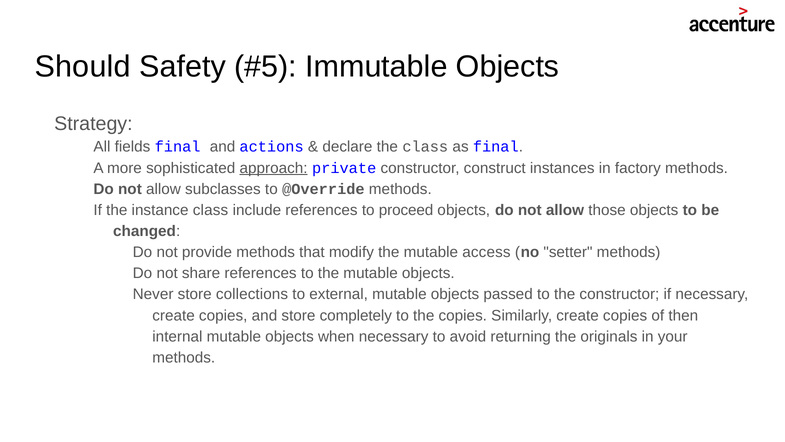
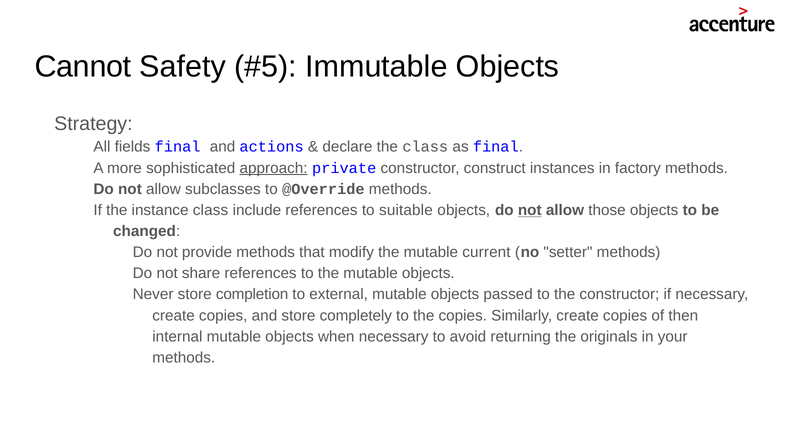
Should: Should -> Cannot
proceed: proceed -> suitable
not at (530, 210) underline: none -> present
access: access -> current
collections: collections -> completion
